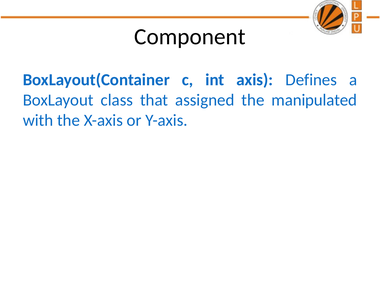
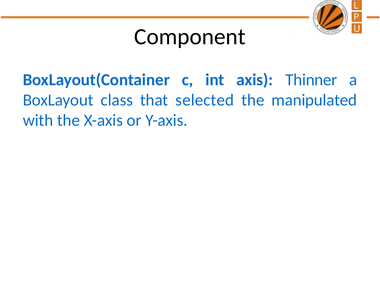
Defines: Defines -> Thinner
assigned: assigned -> selected
